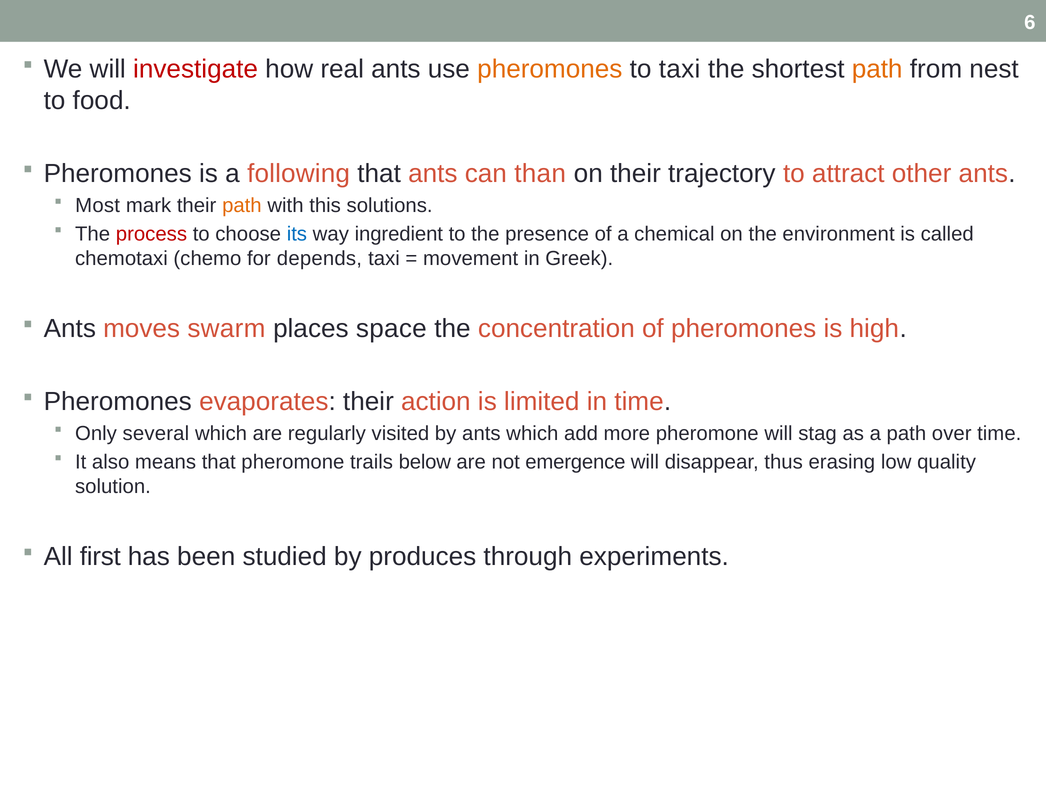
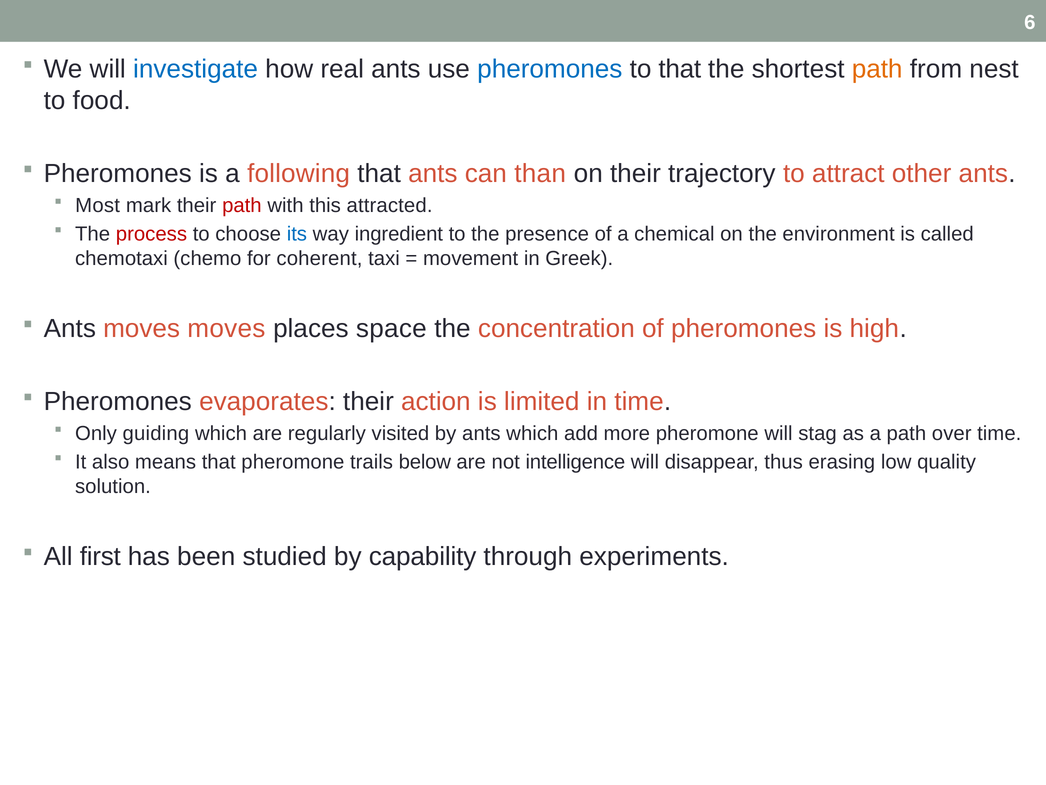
investigate colour: red -> blue
pheromones at (550, 69) colour: orange -> blue
to taxi: taxi -> that
path at (242, 205) colour: orange -> red
solutions: solutions -> attracted
depends: depends -> coherent
moves swarm: swarm -> moves
several: several -> guiding
emergence: emergence -> intelligence
produces: produces -> capability
